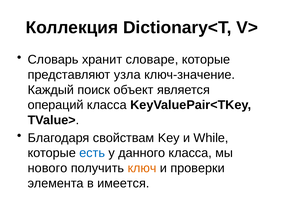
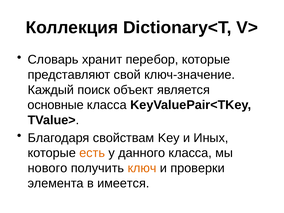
словаре: словаре -> перебор
узла: узла -> свой
операций: операций -> основные
While: While -> Иных
есть colour: blue -> orange
